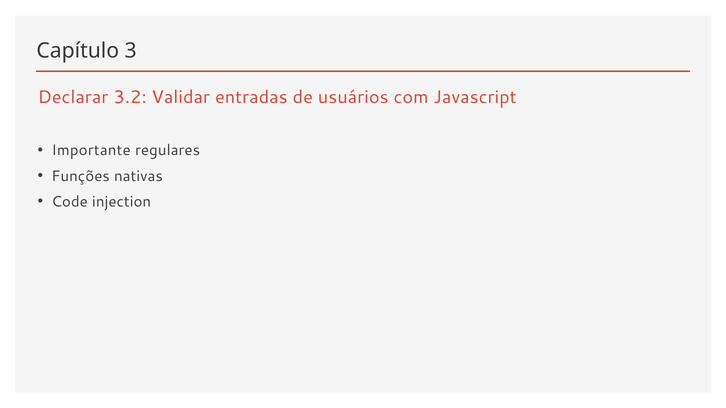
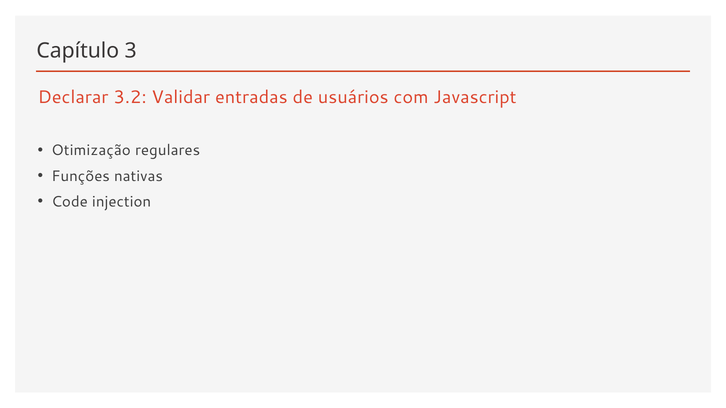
Importante: Importante -> Otimização
